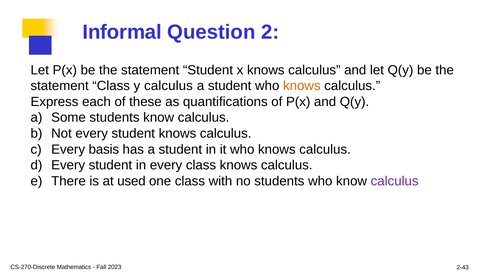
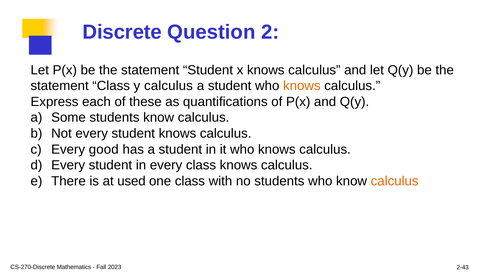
Informal: Informal -> Discrete
basis: basis -> good
calculus at (395, 181) colour: purple -> orange
